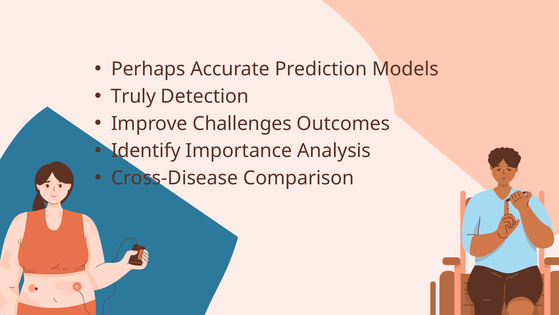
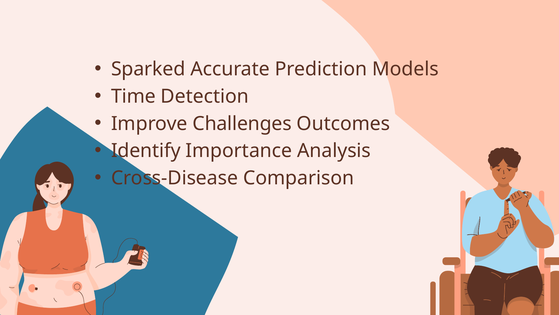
Perhaps: Perhaps -> Sparked
Truly: Truly -> Time
